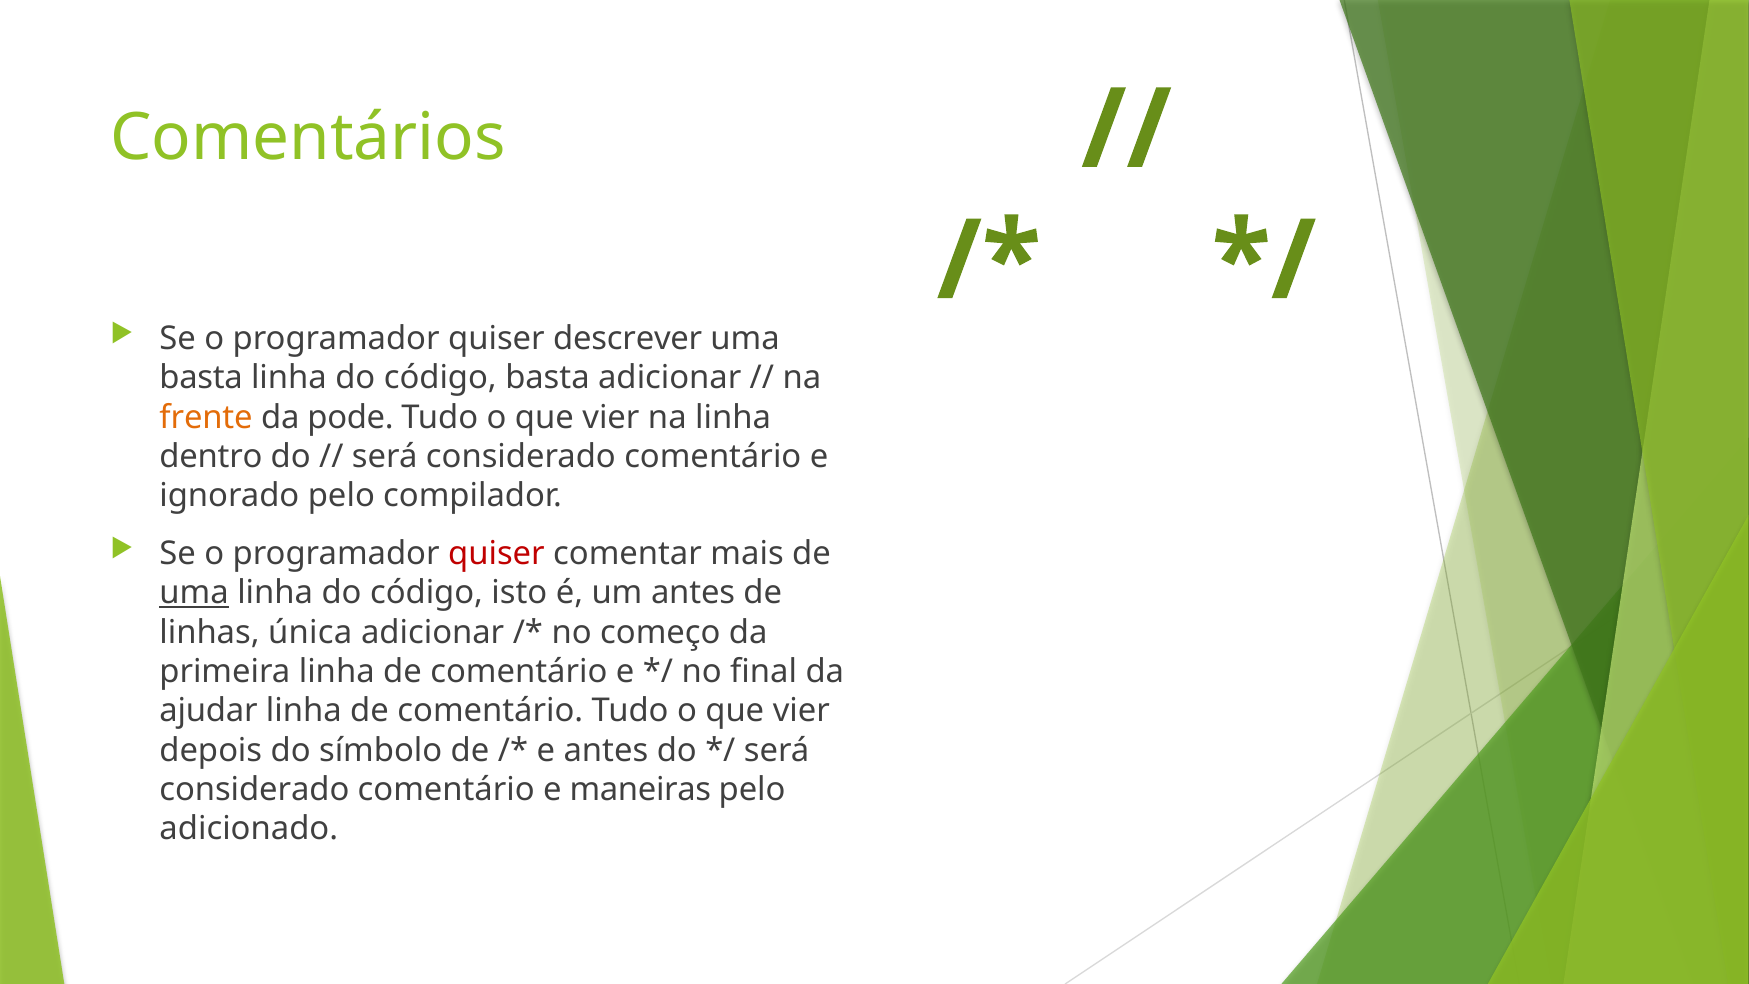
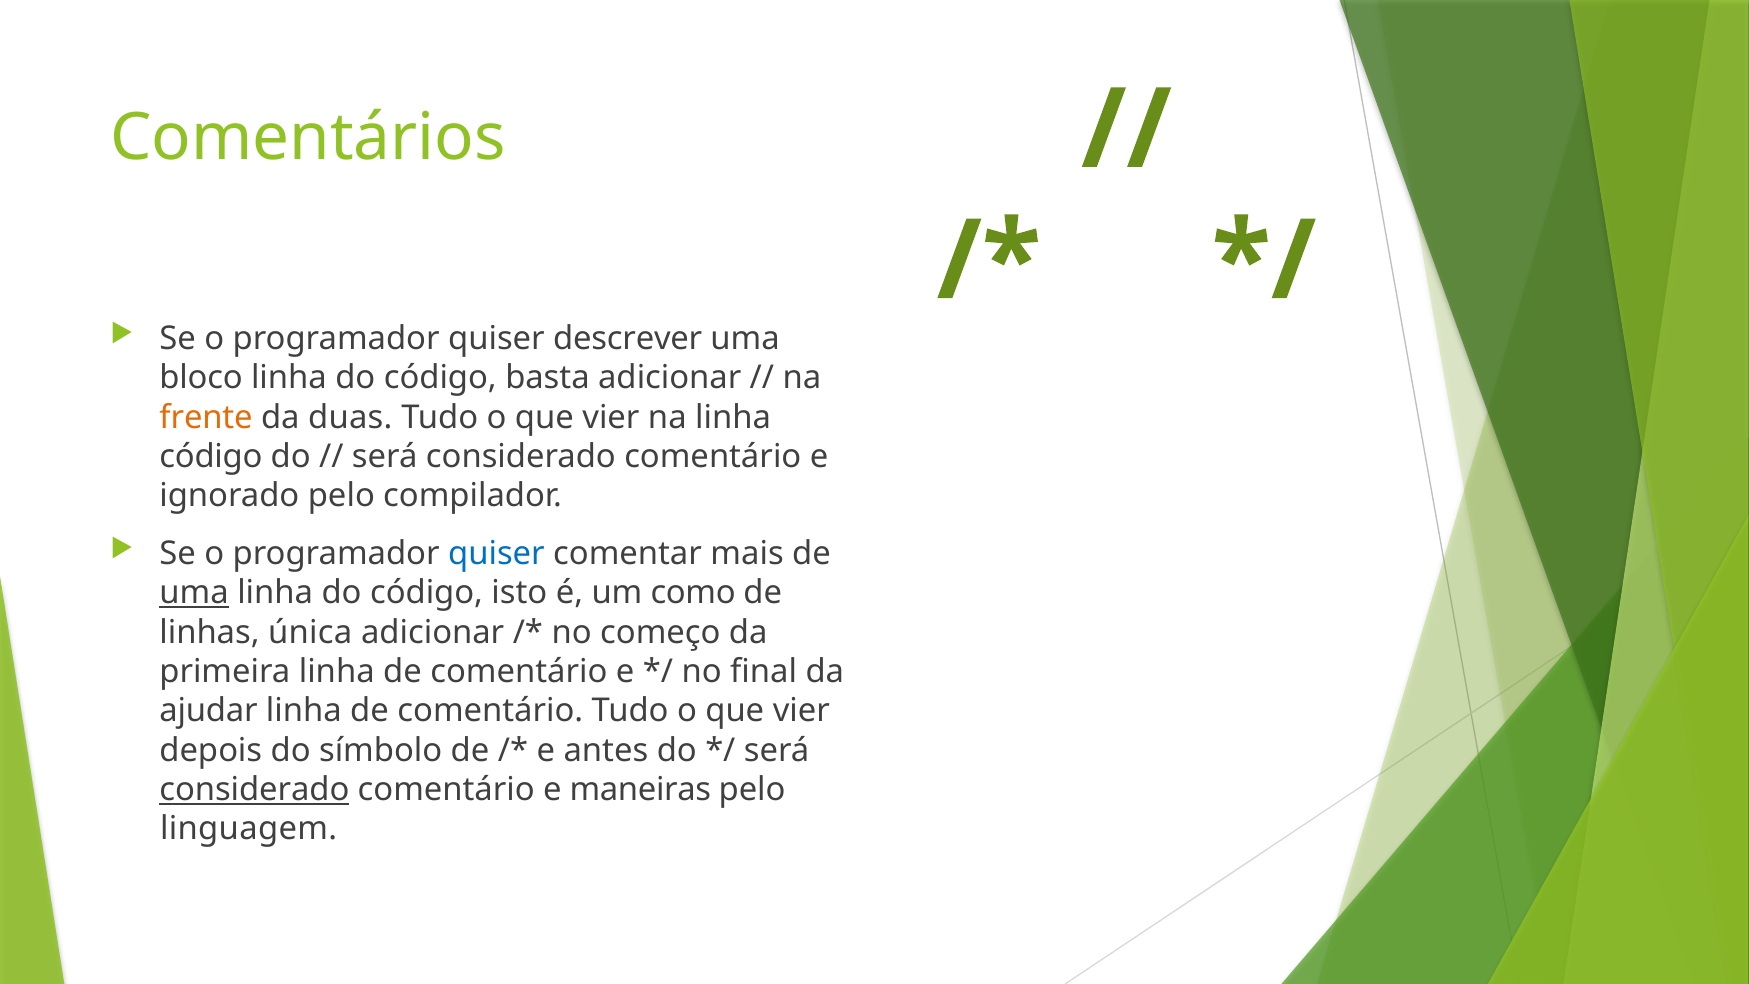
basta at (201, 378): basta -> bloco
pode: pode -> duas
dentro at (211, 457): dentro -> código
quiser at (496, 553) colour: red -> blue
um antes: antes -> como
considerado at (254, 790) underline: none -> present
adicionado: adicionado -> linguagem
